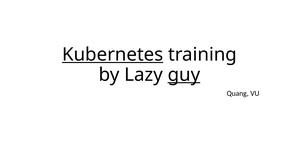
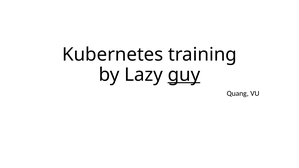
Kubernetes underline: present -> none
